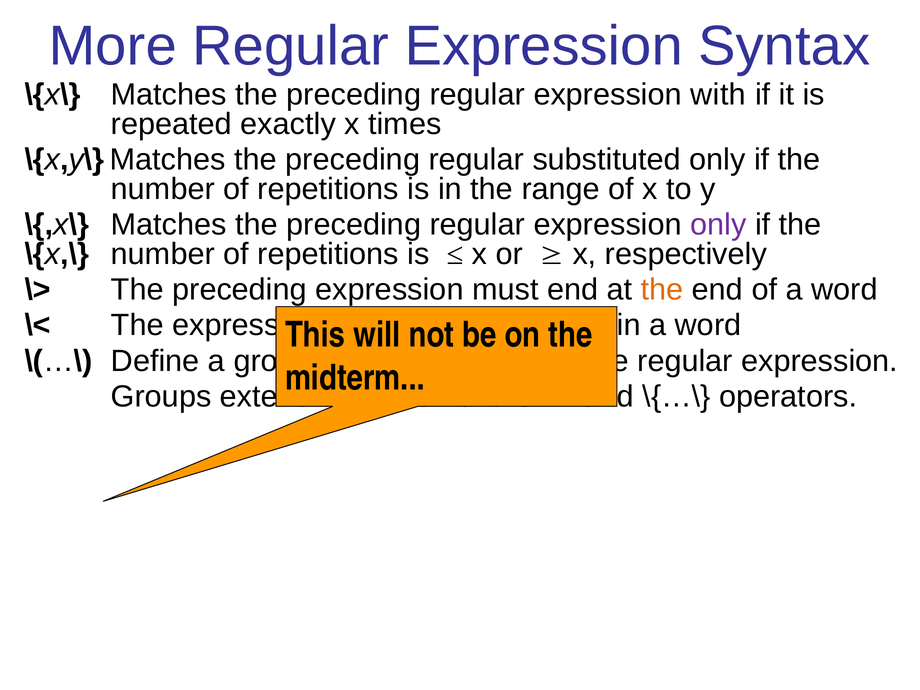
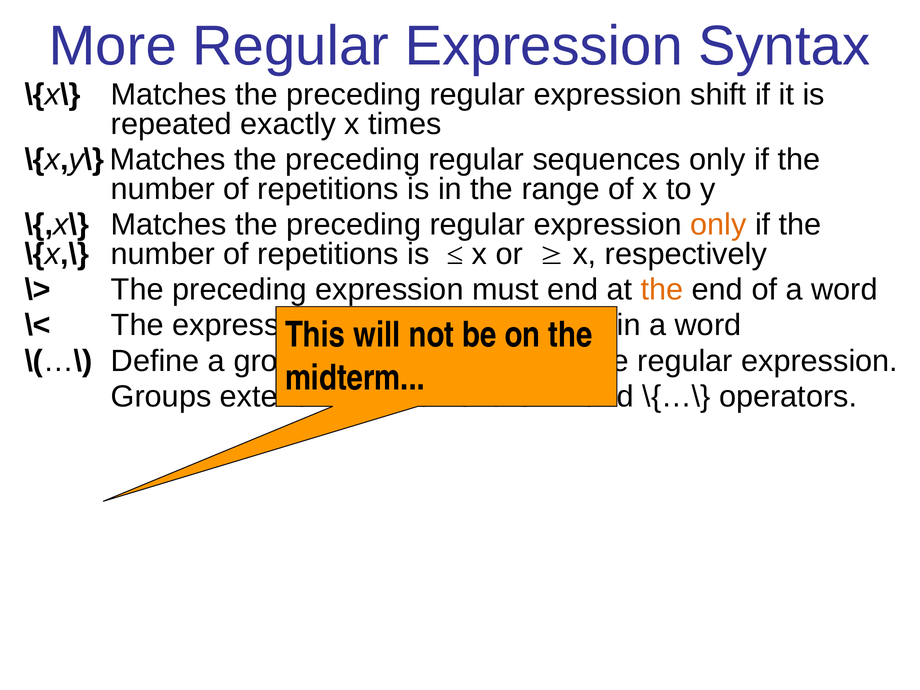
with: with -> shift
substituted: substituted -> sequences
only at (718, 225) colour: purple -> orange
